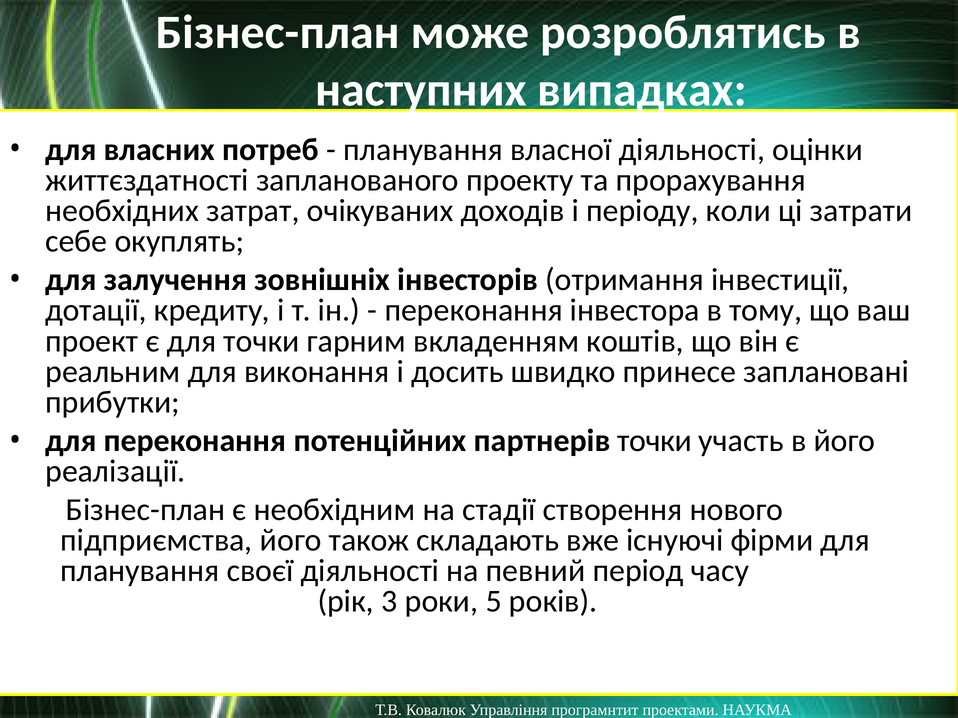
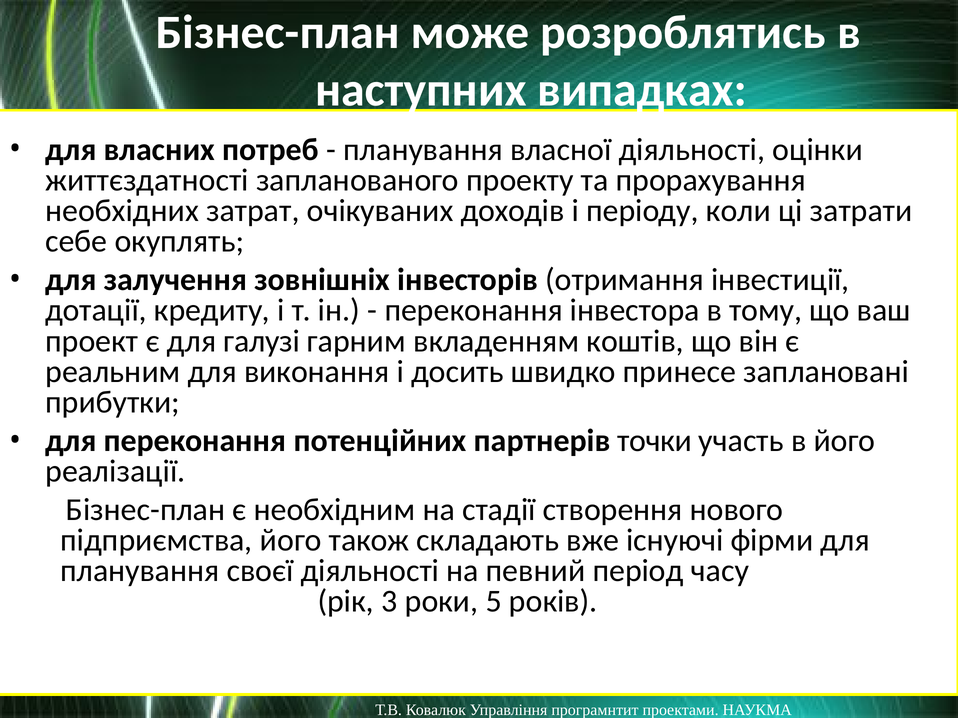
для точки: точки -> галузі
